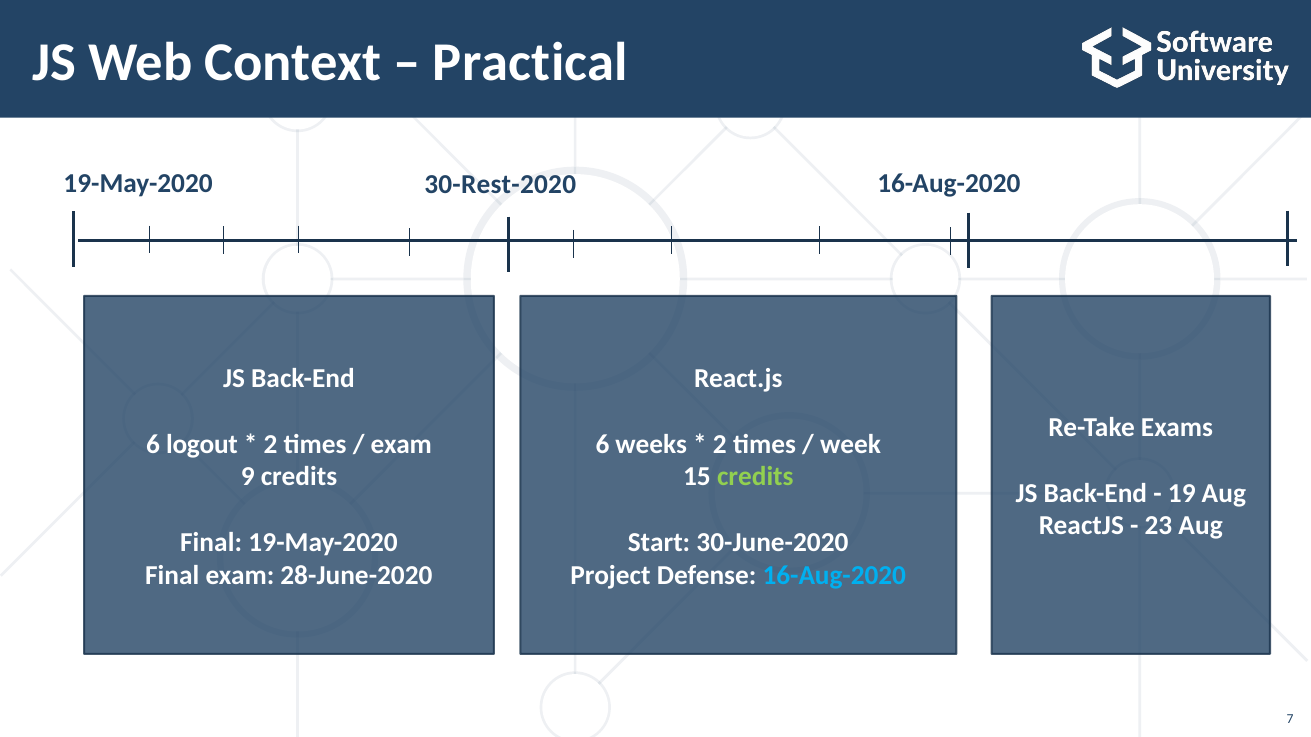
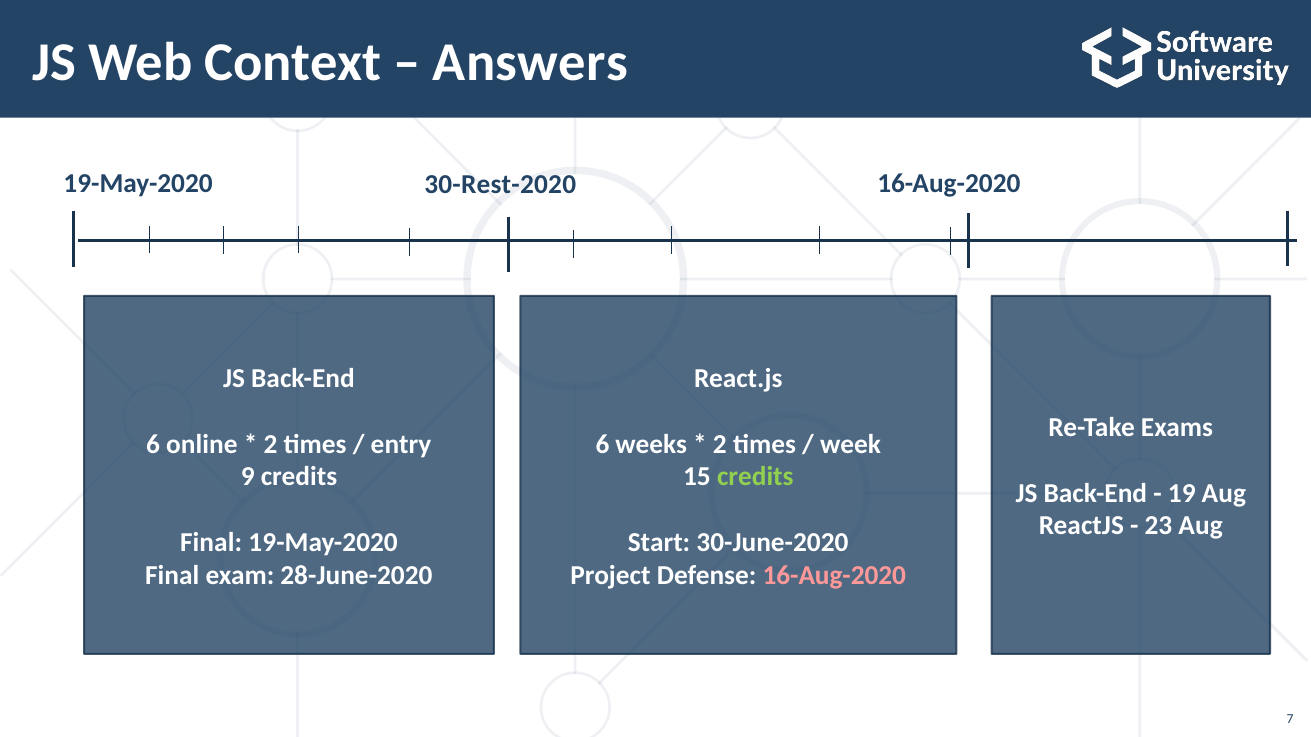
Practical: Practical -> Answers
logout: logout -> online
exam at (401, 444): exam -> entry
16-Aug-2020 at (834, 575) colour: light blue -> pink
